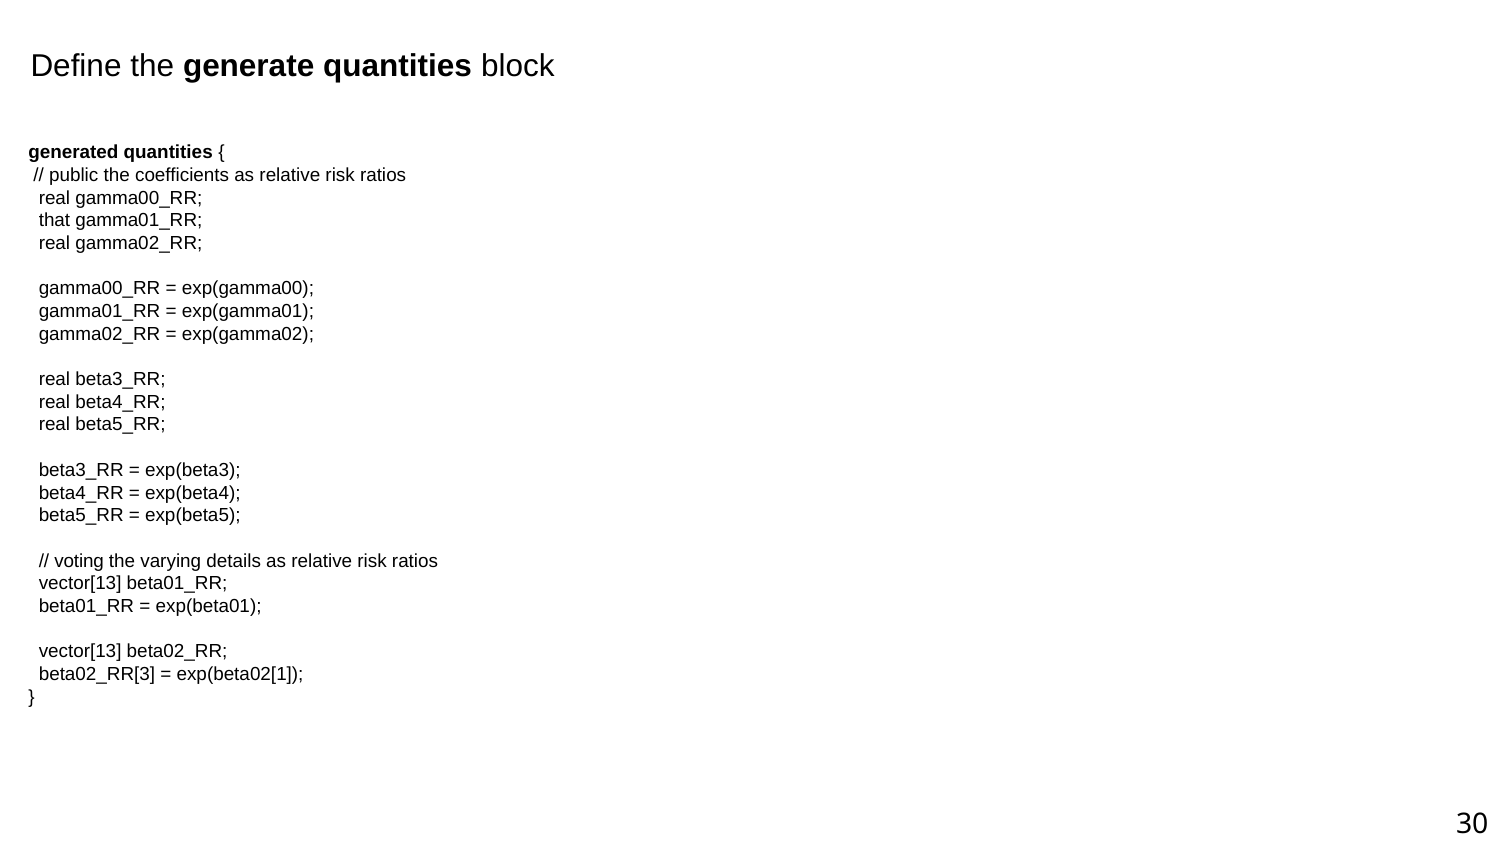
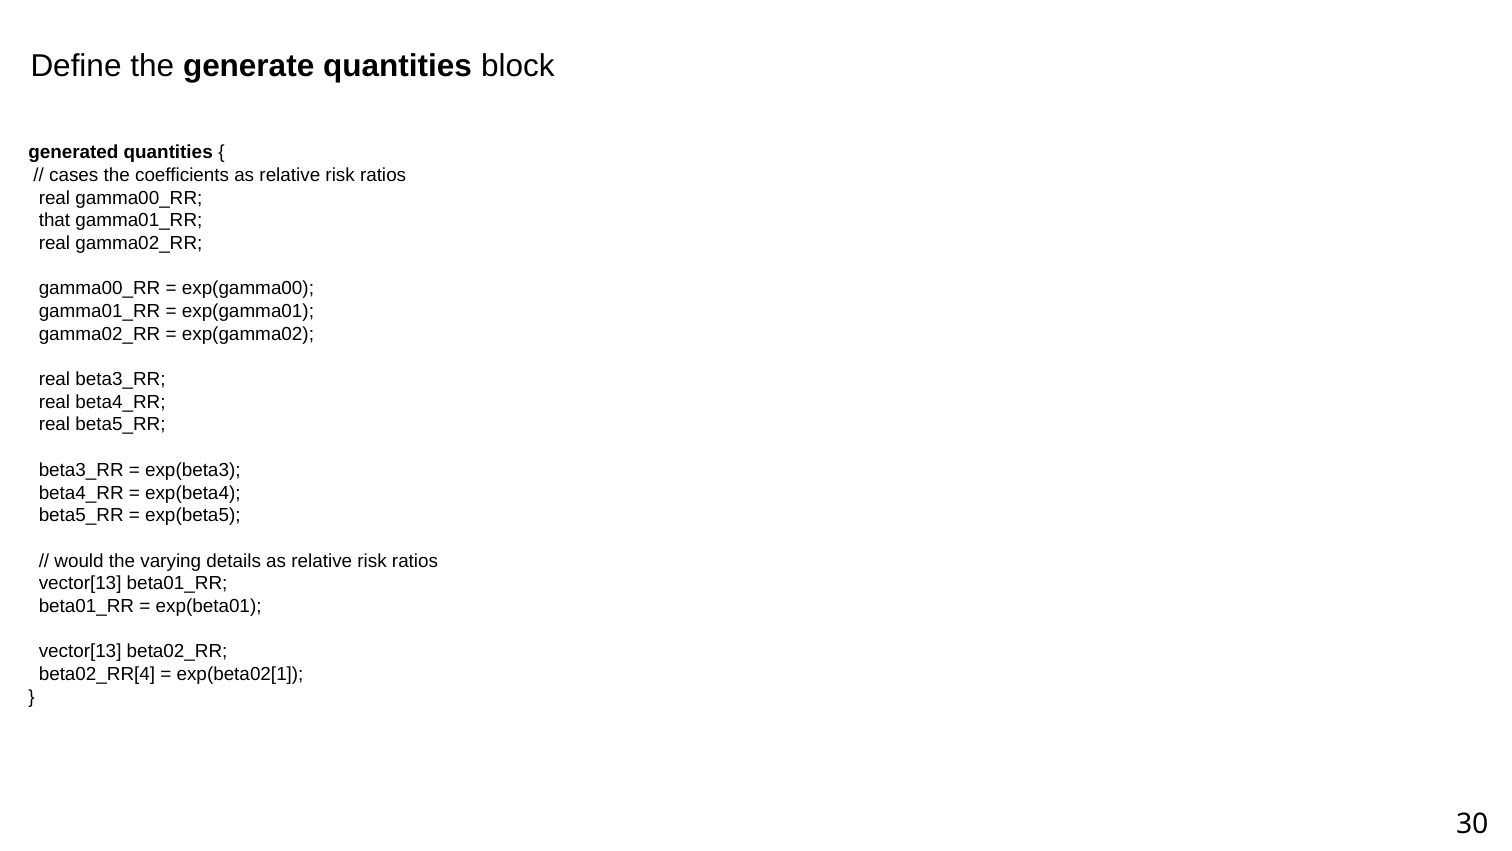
public: public -> cases
voting: voting -> would
beta02_RR[3: beta02_RR[3 -> beta02_RR[4
